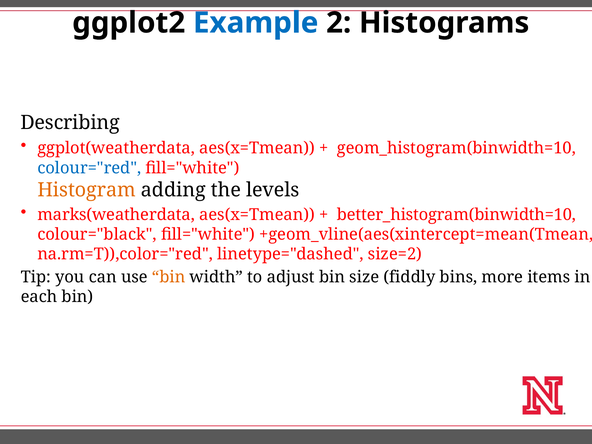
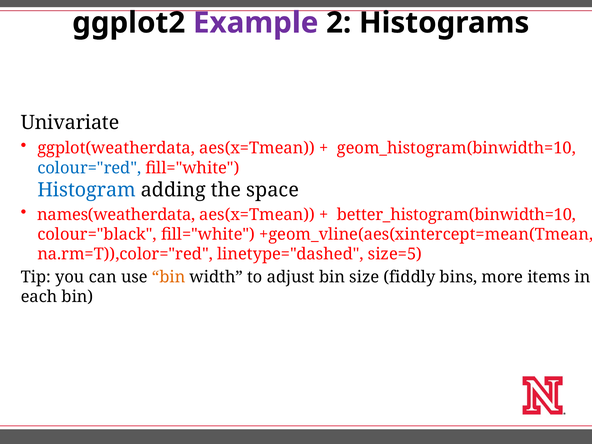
Example colour: blue -> purple
Describing: Describing -> Univariate
Histogram colour: orange -> blue
levels: levels -> space
marks(weatherdata: marks(weatherdata -> names(weatherdata
size=2: size=2 -> size=5
